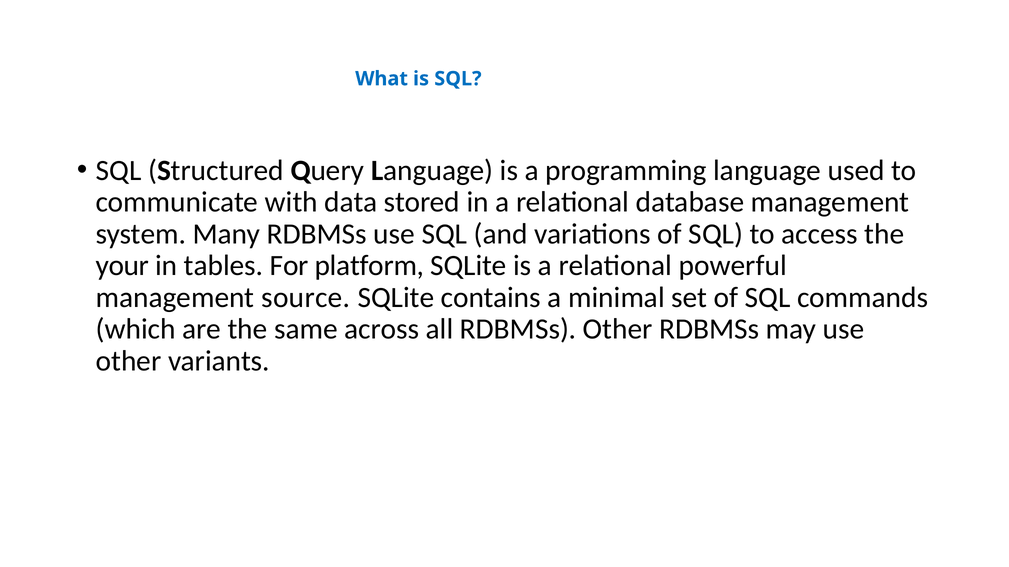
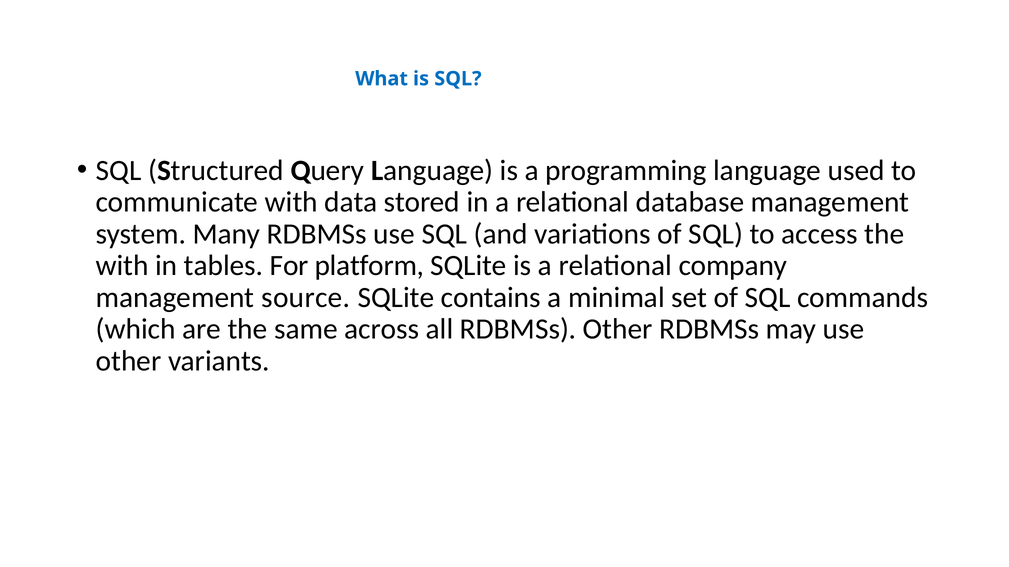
your at (122, 266): your -> with
powerful: powerful -> company
